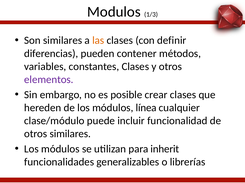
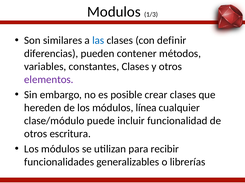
las colour: orange -> blue
otros similares: similares -> escritura
inherit: inherit -> recibir
